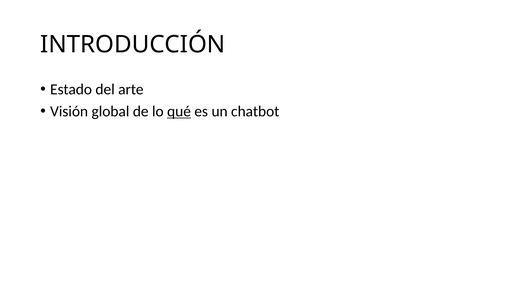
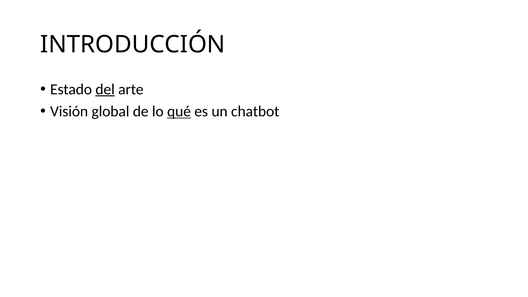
del underline: none -> present
